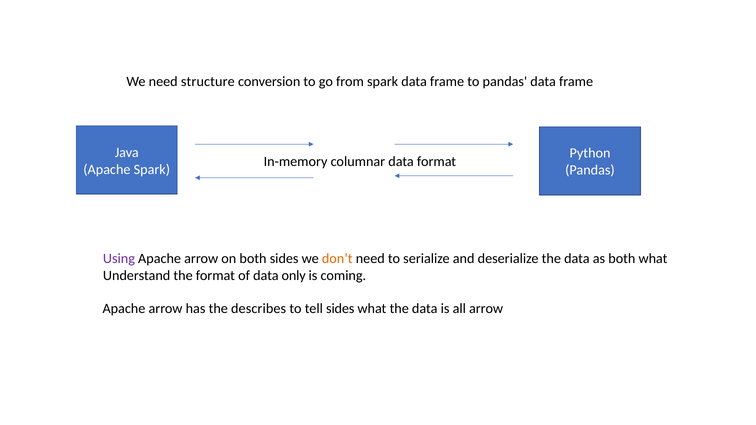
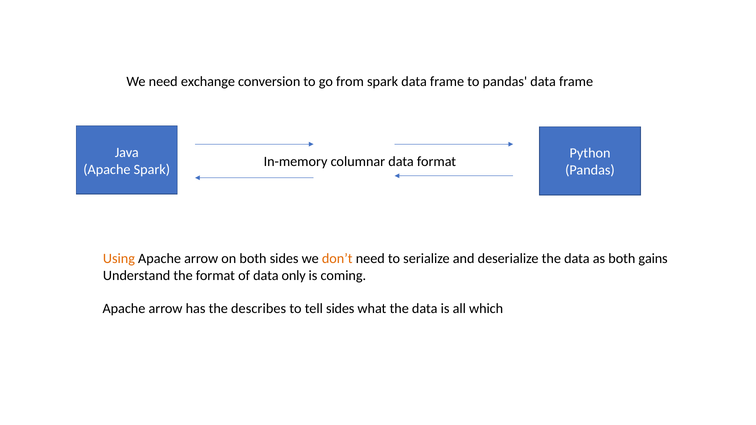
structure: structure -> exchange
Using colour: purple -> orange
both what: what -> gains
all arrow: arrow -> which
